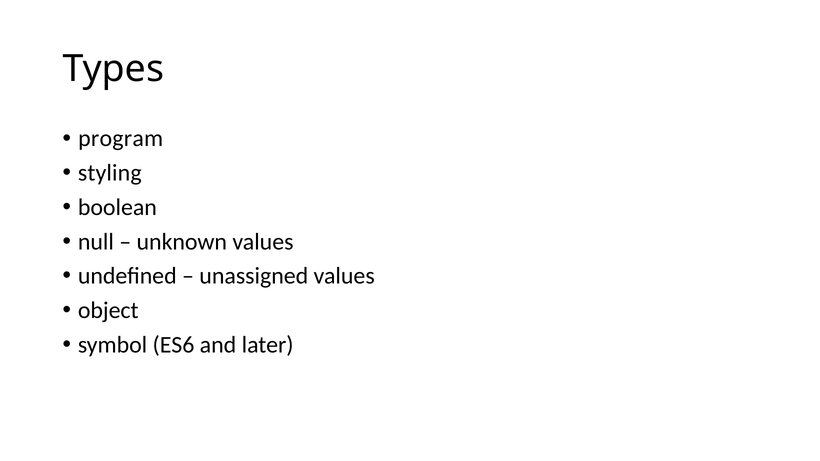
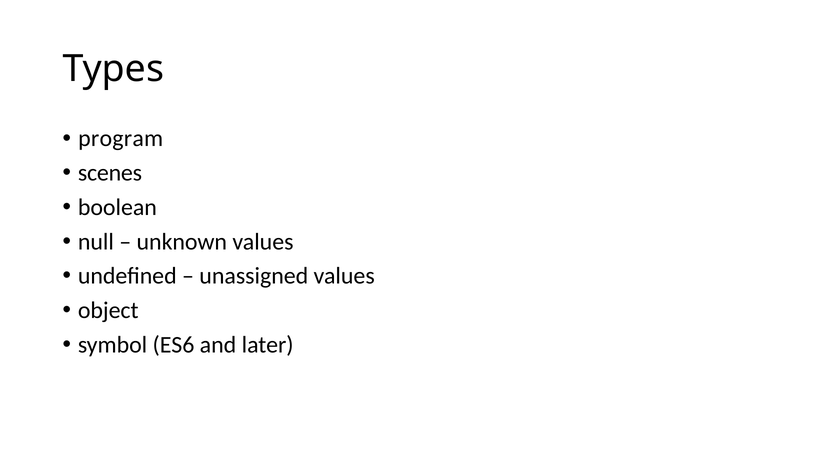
styling: styling -> scenes
